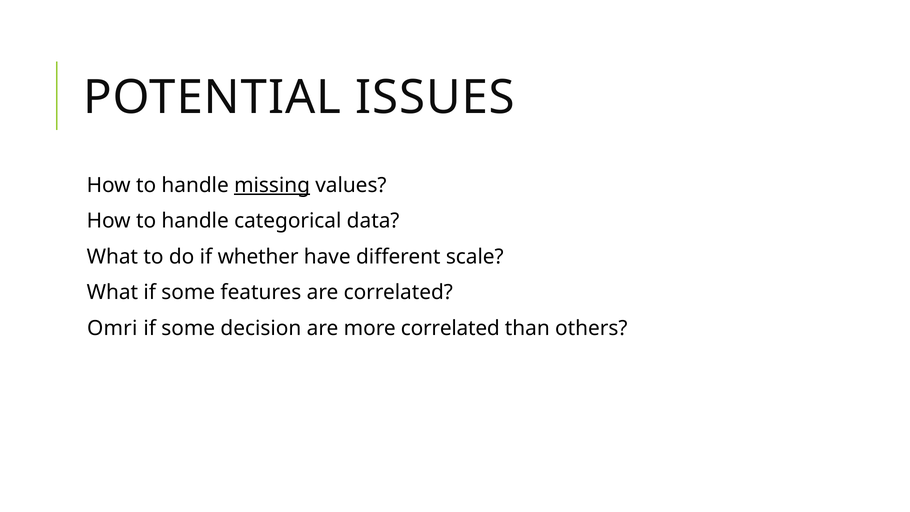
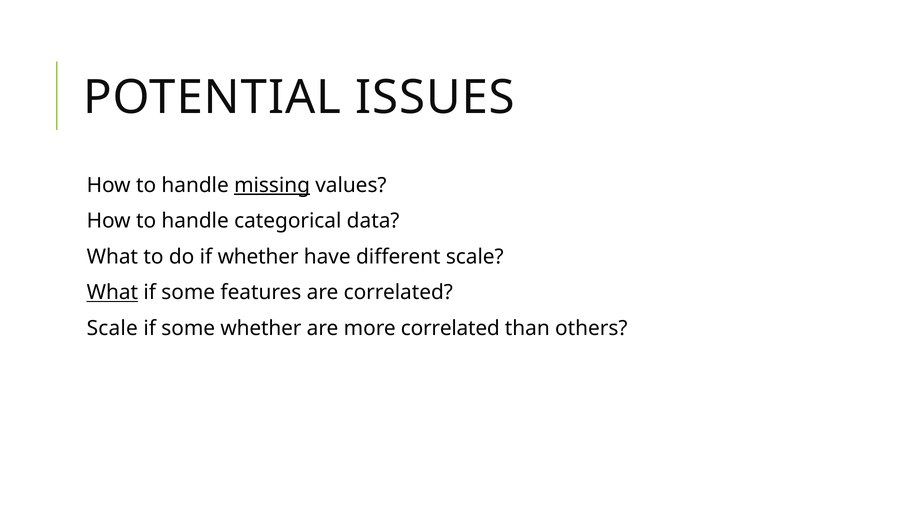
What at (112, 293) underline: none -> present
Omri at (112, 328): Omri -> Scale
some decision: decision -> whether
